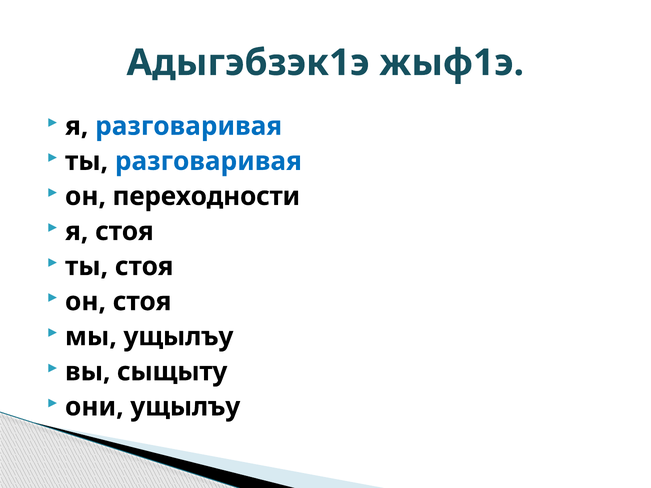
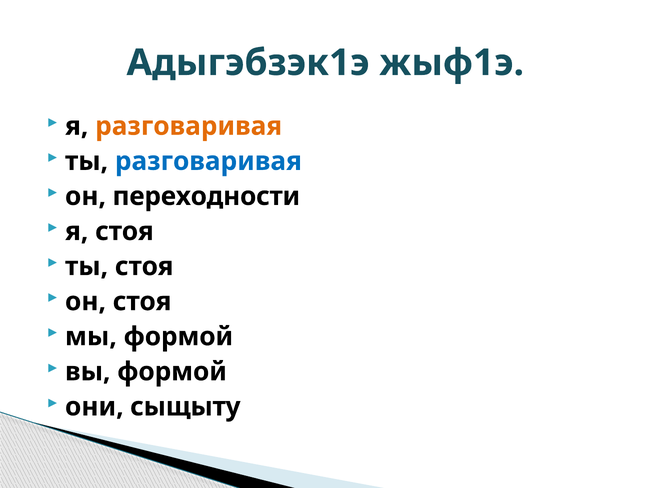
разговаривая at (189, 126) colour: blue -> orange
мы ущылъу: ущылъу -> формой
вы сыщыту: сыщыту -> формой
они ущылъу: ущылъу -> сыщыту
